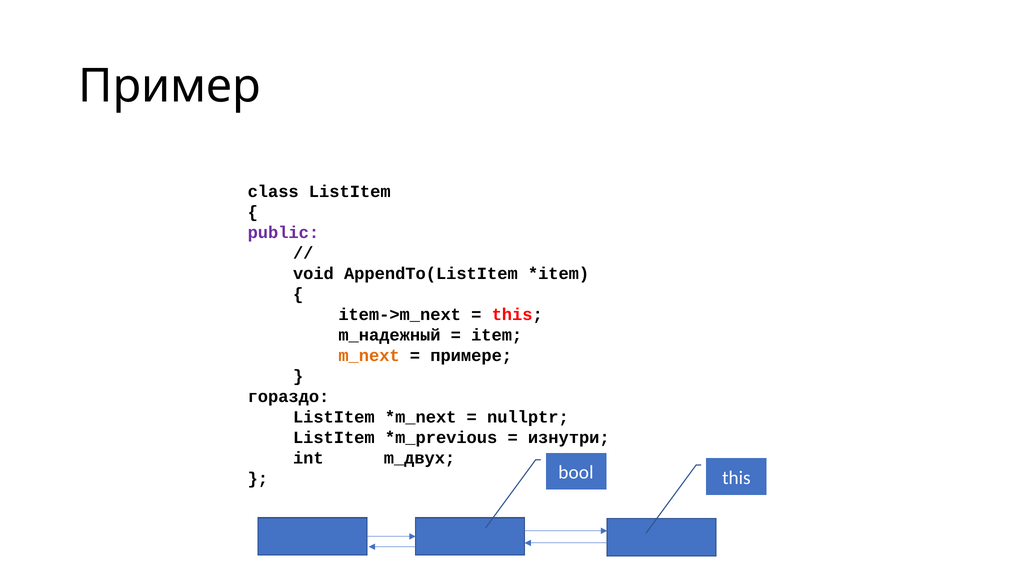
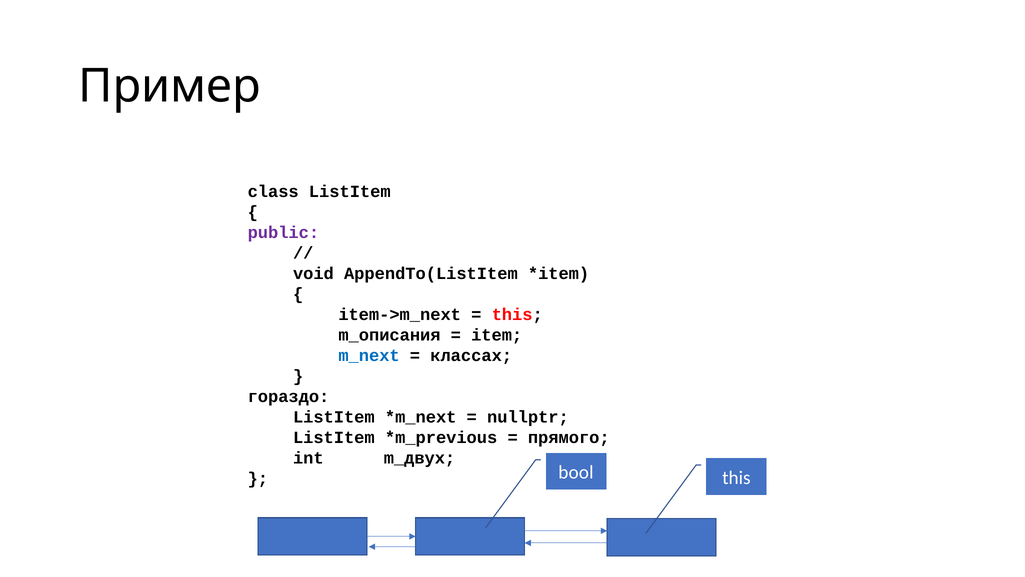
m_надежный: m_надежный -> m_описания
m_next colour: orange -> blue
примере: примере -> классах
изнутри: изнутри -> прямого
